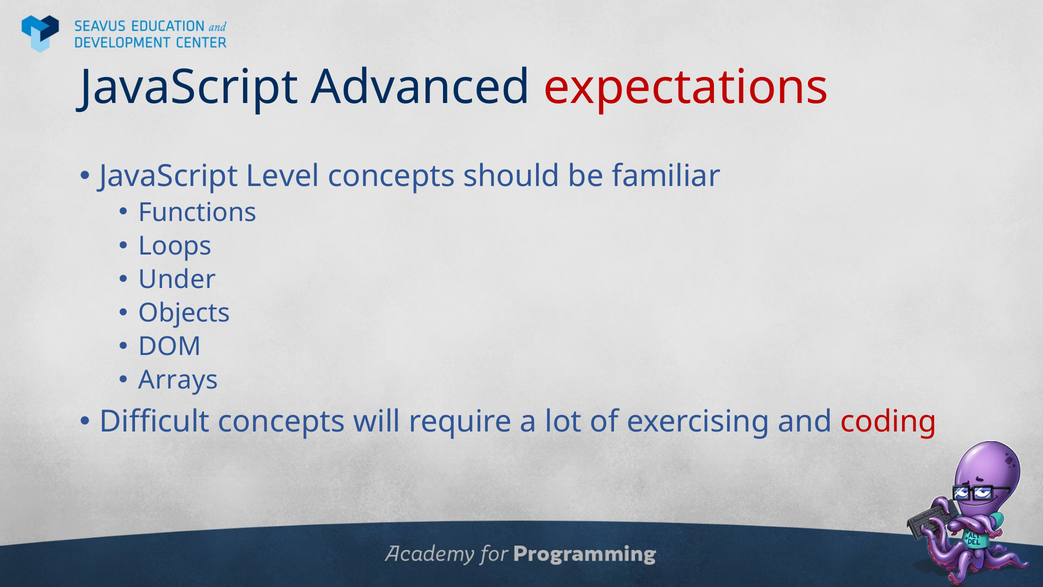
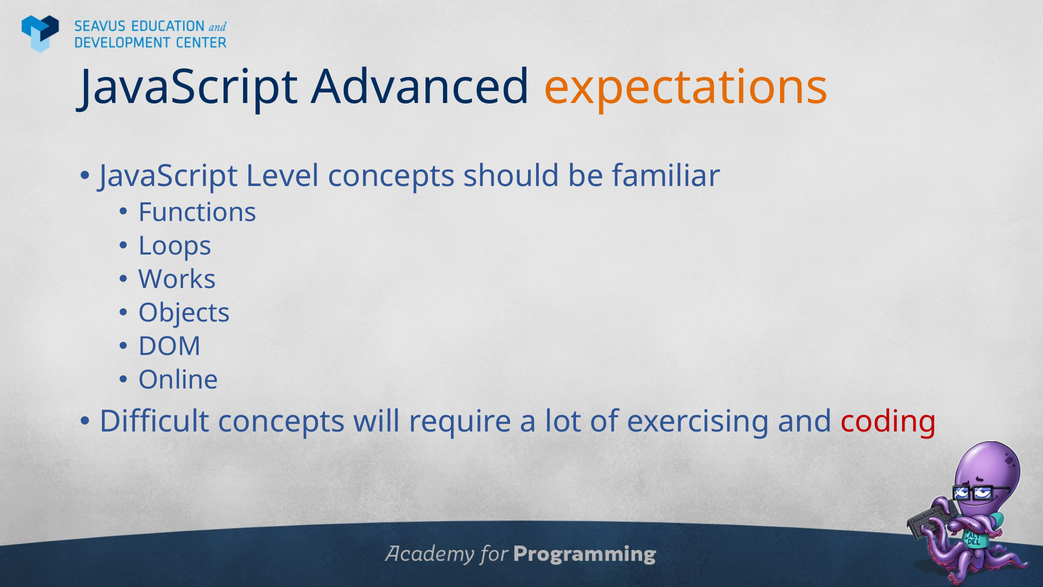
expectations colour: red -> orange
Under: Under -> Works
Arrays: Arrays -> Online
